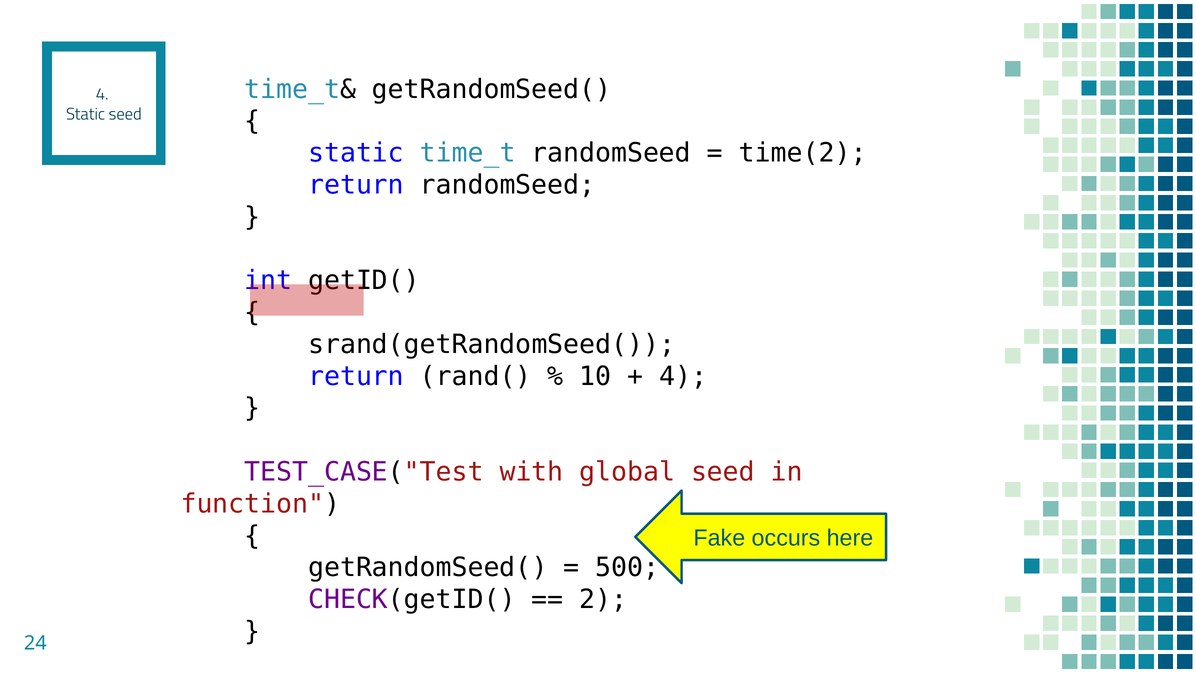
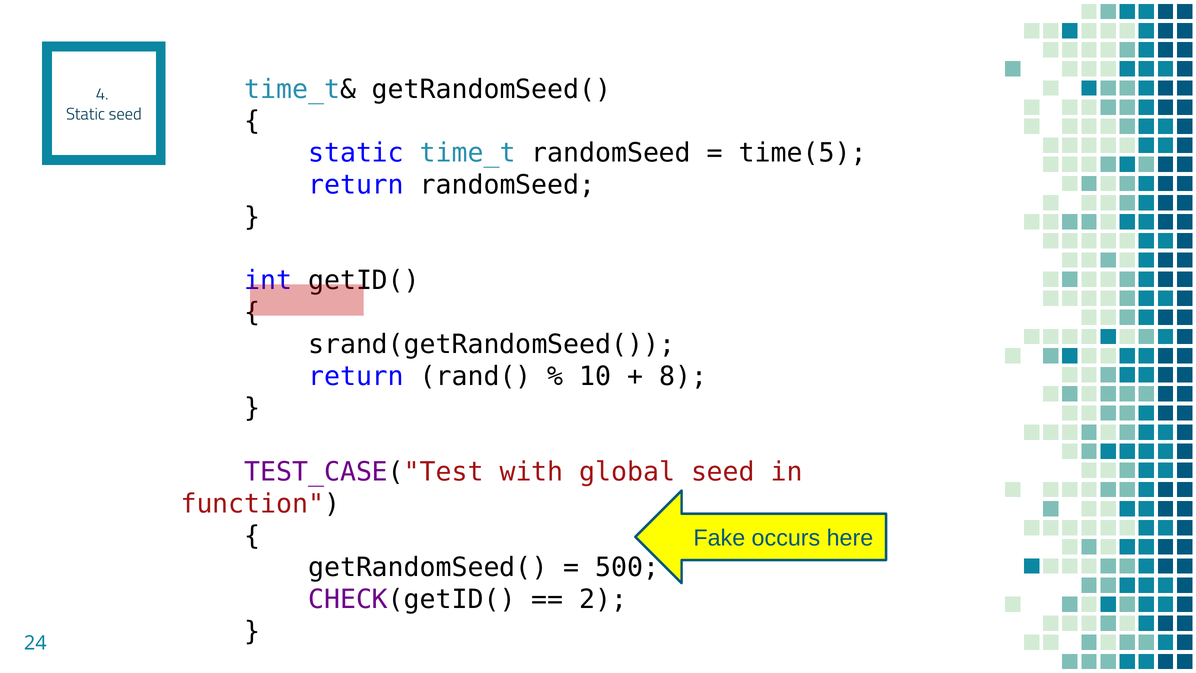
time(2: time(2 -> time(5
4 at (683, 376): 4 -> 8
